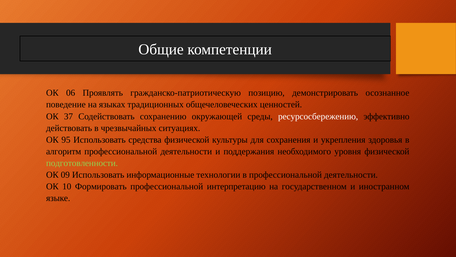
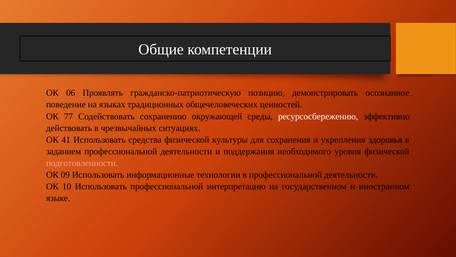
37: 37 -> 77
95: 95 -> 41
алгоритм: алгоритм -> заданием
подготовленности colour: light green -> pink
10 Формировать: Формировать -> Использовать
